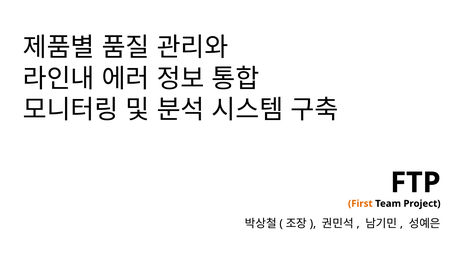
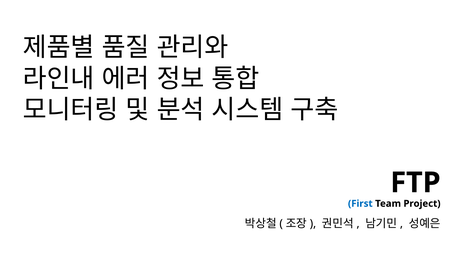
First colour: orange -> blue
